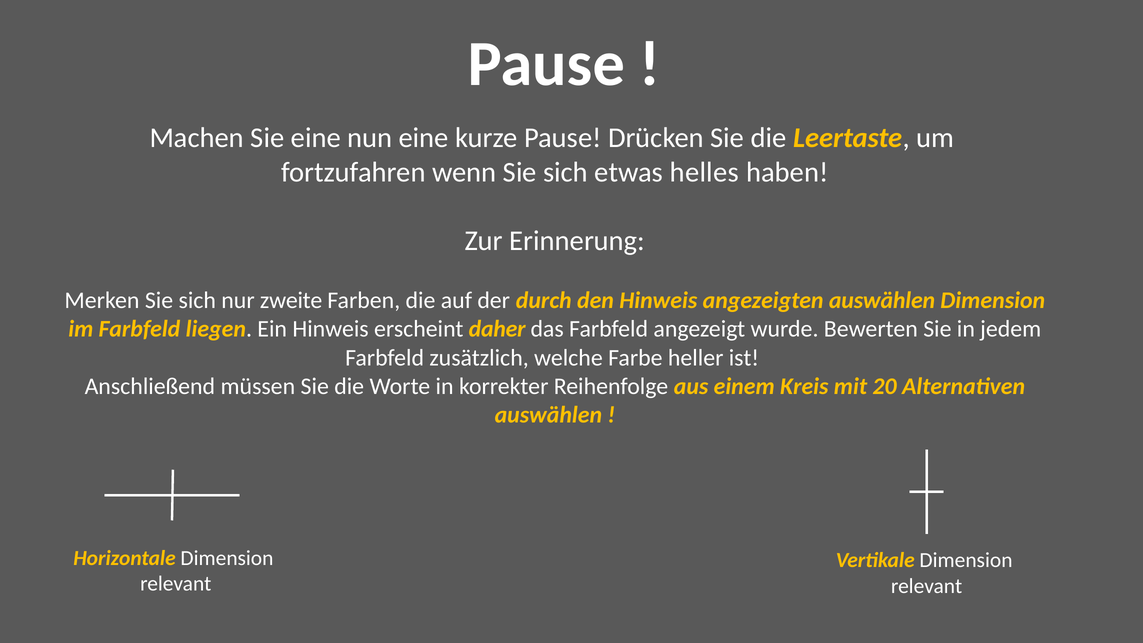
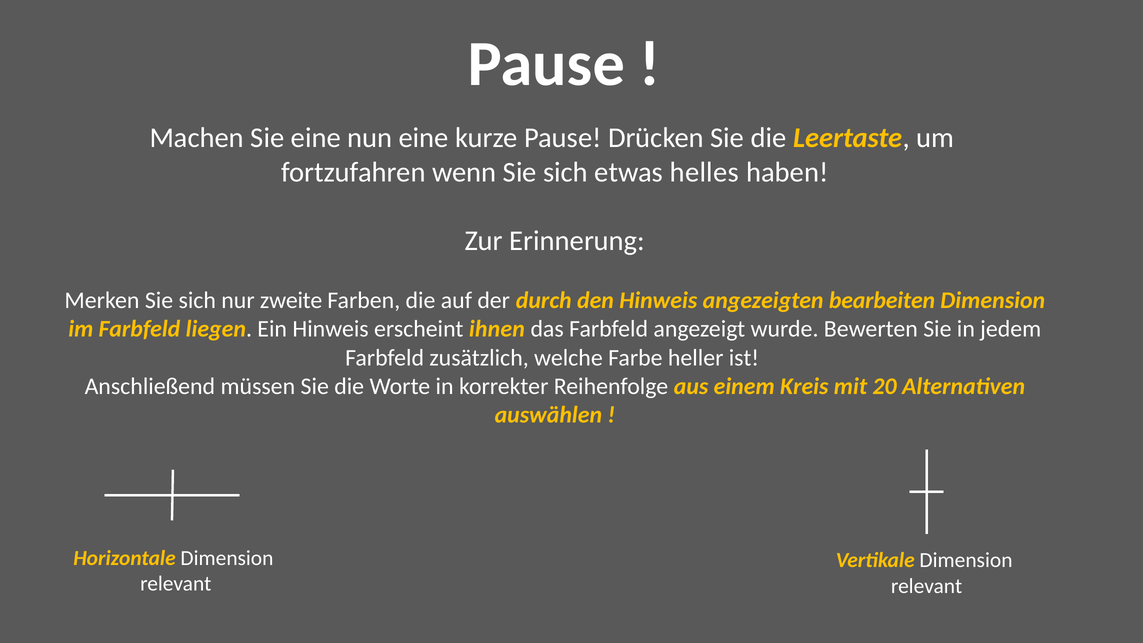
angezeigten auswählen: auswählen -> bearbeiten
daher: daher -> ihnen
